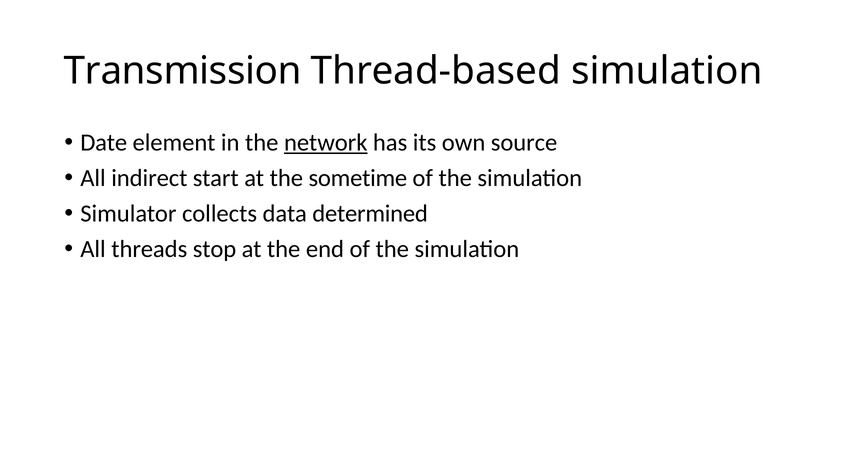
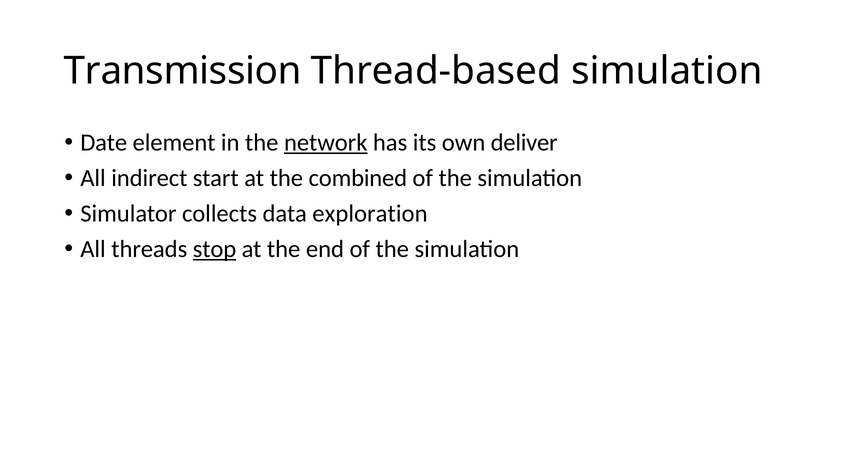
source: source -> deliver
sometime: sometime -> combined
determined: determined -> exploration
stop underline: none -> present
